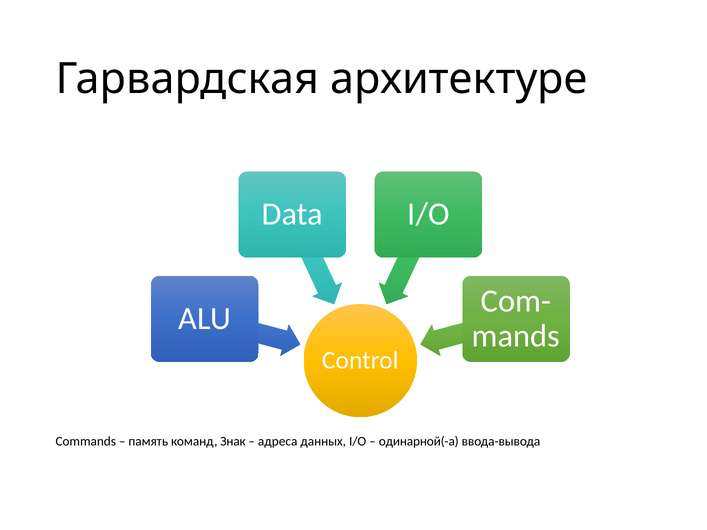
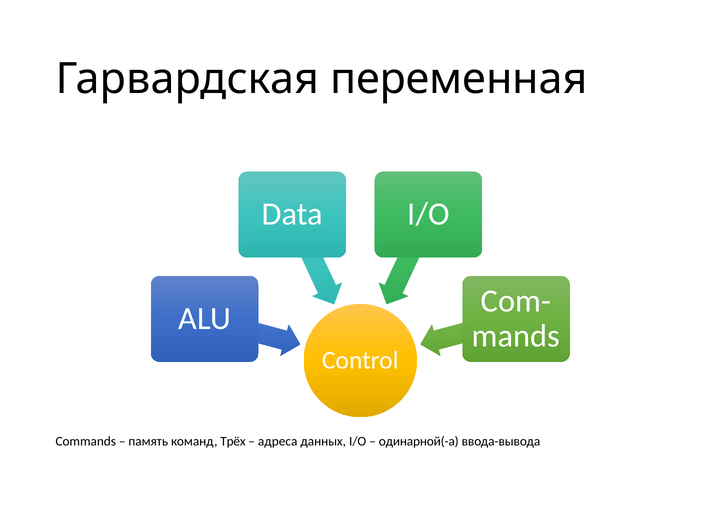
архитектуре: архитектуре -> переменная
Знак: Знак -> Трёх
